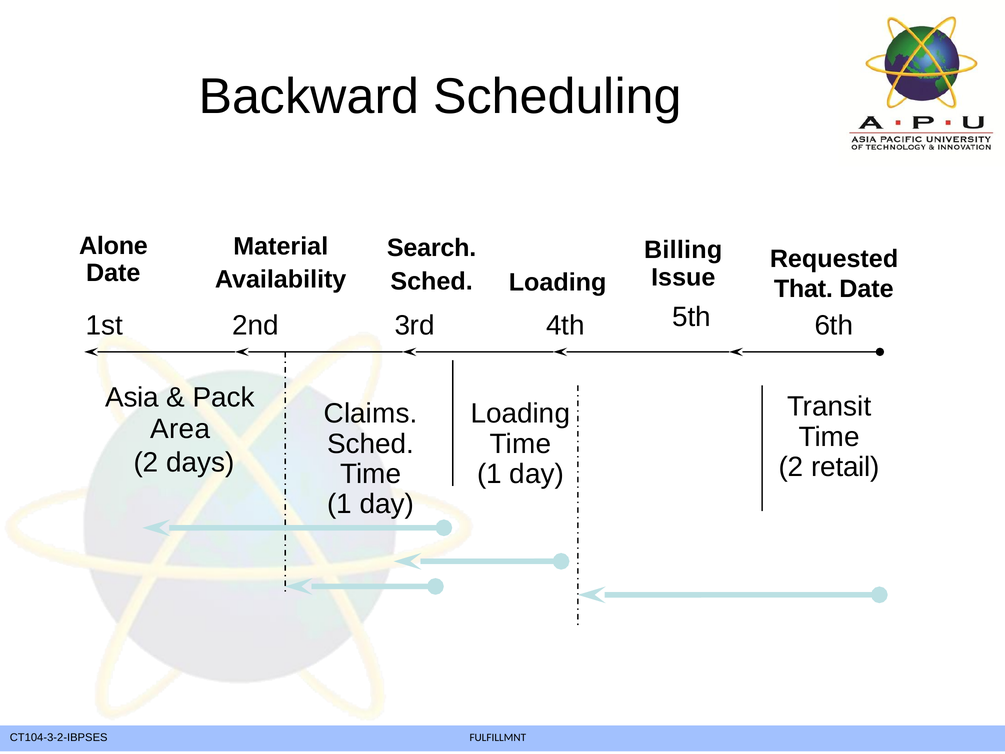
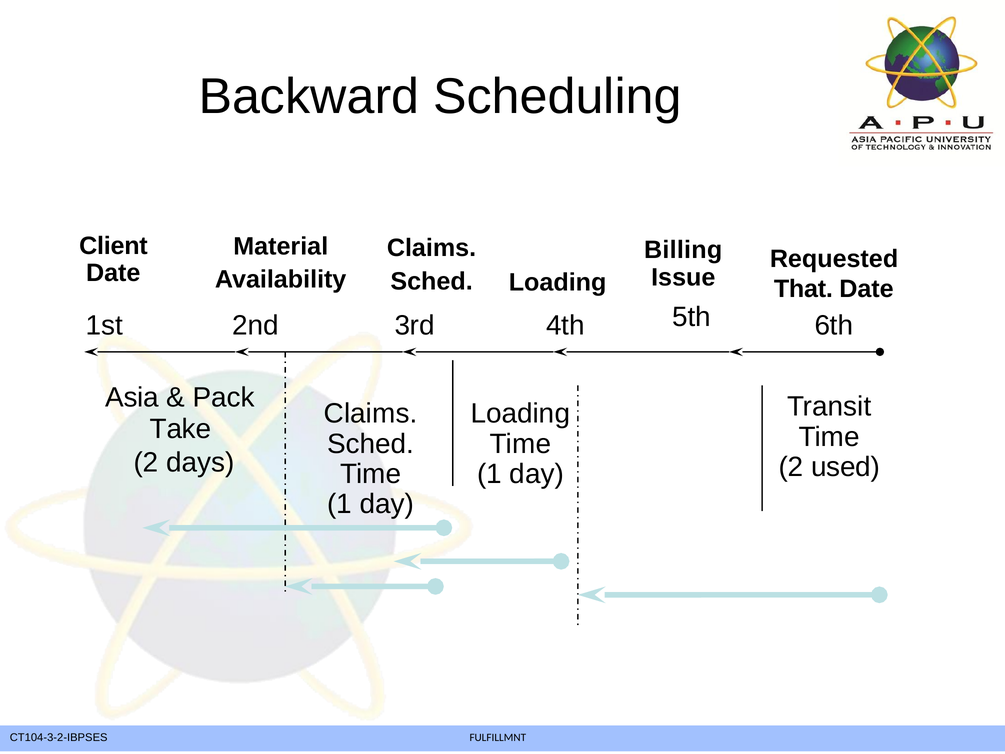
Alone: Alone -> Client
Search at (432, 248): Search -> Claims
Area: Area -> Take
retail: retail -> used
